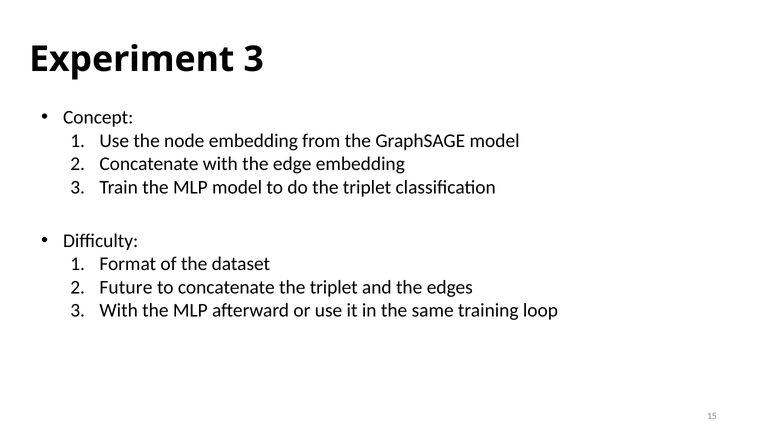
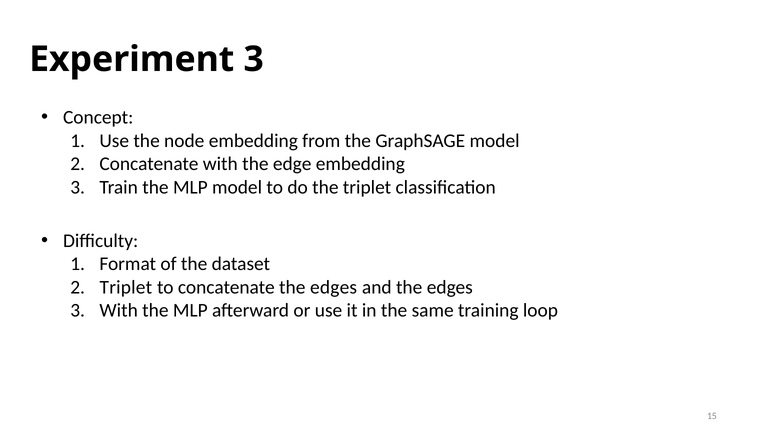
Future at (126, 288): Future -> Triplet
concatenate the triplet: triplet -> edges
